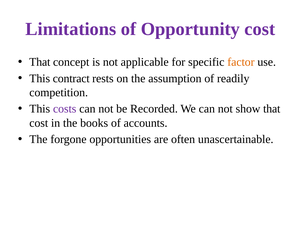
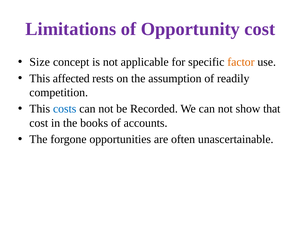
That at (40, 62): That -> Size
contract: contract -> affected
costs colour: purple -> blue
